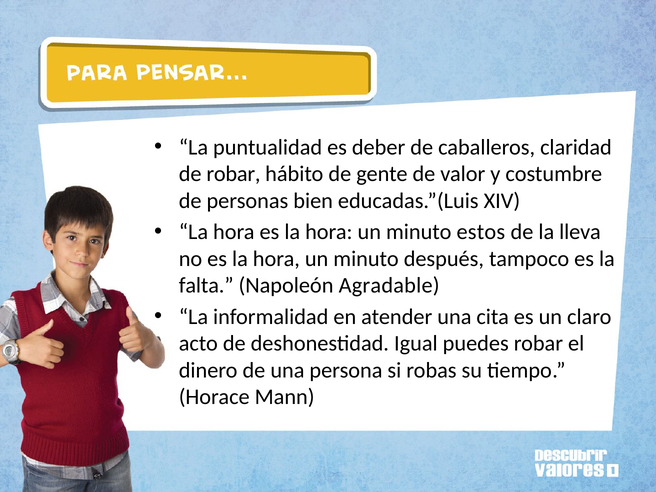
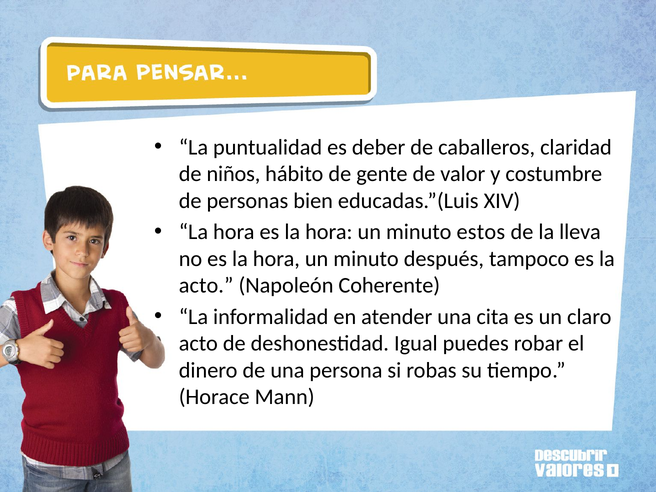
de robar: robar -> niños
falta at (206, 286): falta -> acto
Agradable: Agradable -> Coherente
